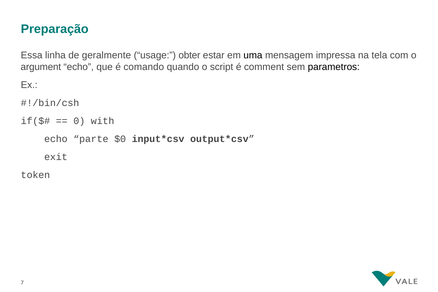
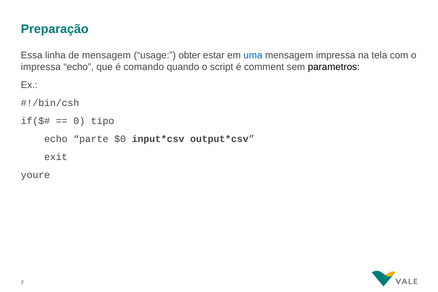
de geralmente: geralmente -> mensagem
uma colour: black -> blue
argument at (41, 67): argument -> impressa
with: with -> tipo
token: token -> youre
